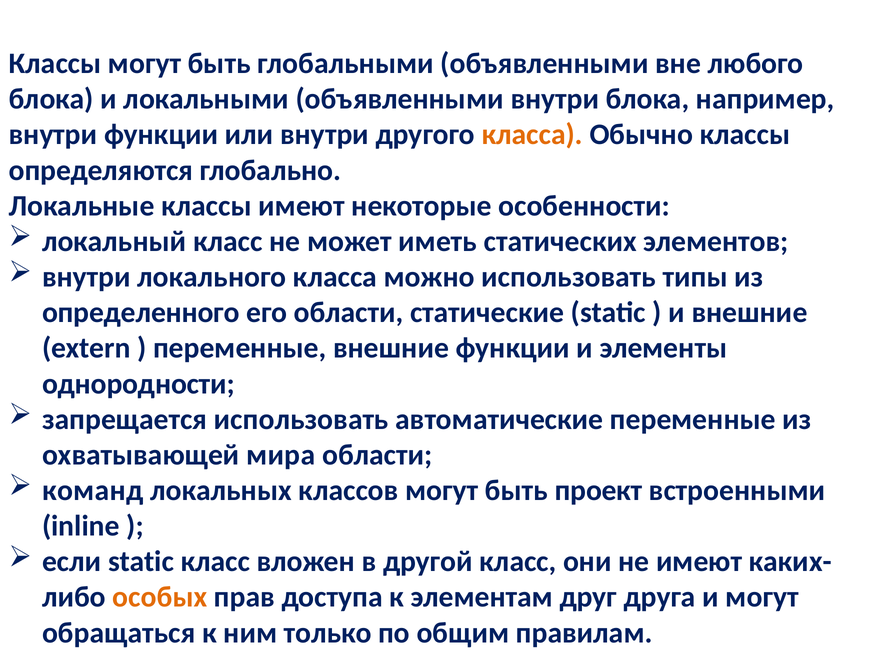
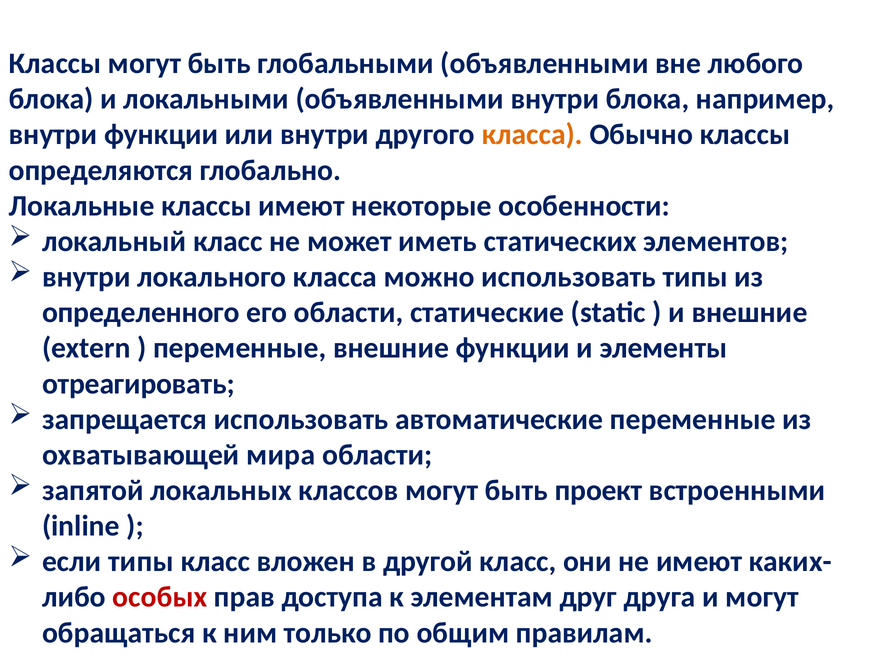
однородности: однородности -> отреагировать
команд: команд -> запятой
если static: static -> типы
особых colour: orange -> red
